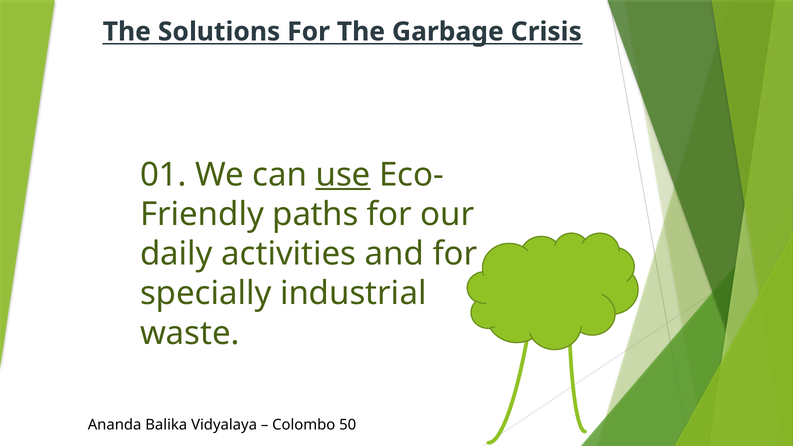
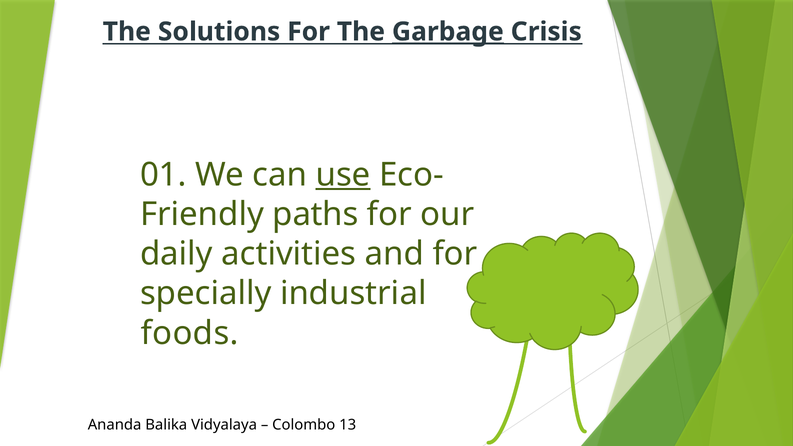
Garbage underline: none -> present
waste: waste -> foods
50: 50 -> 13
